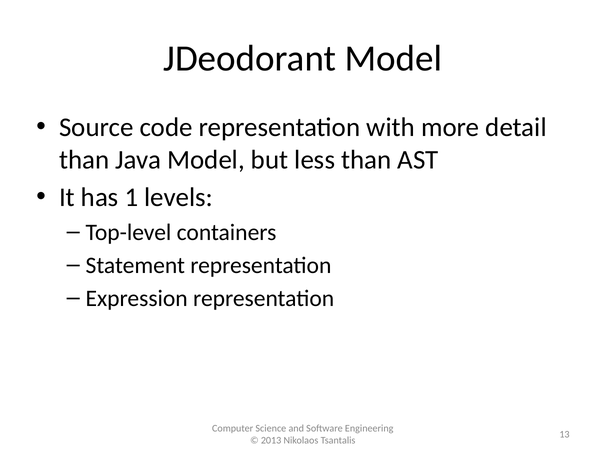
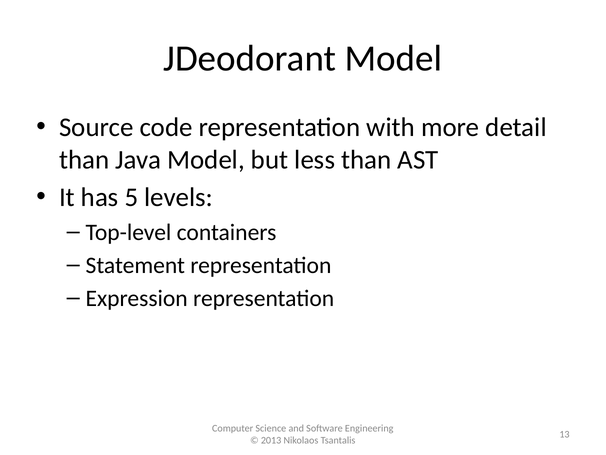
1: 1 -> 5
